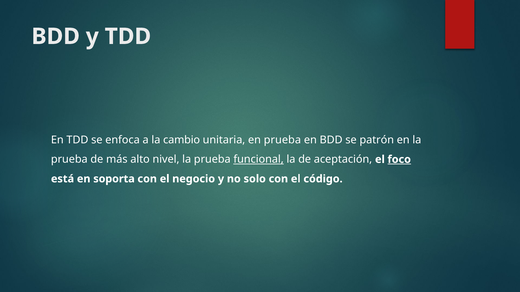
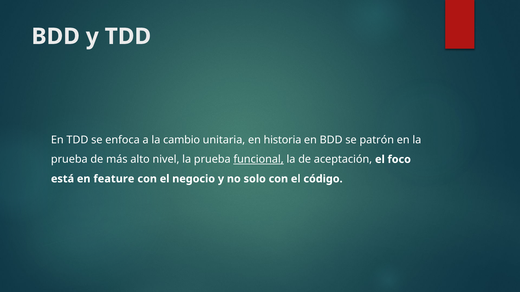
en prueba: prueba -> historia
foco underline: present -> none
soporta: soporta -> feature
